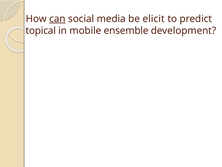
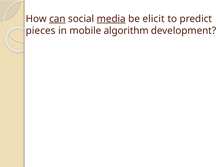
media underline: none -> present
topical: topical -> pieces
ensemble: ensemble -> algorithm
